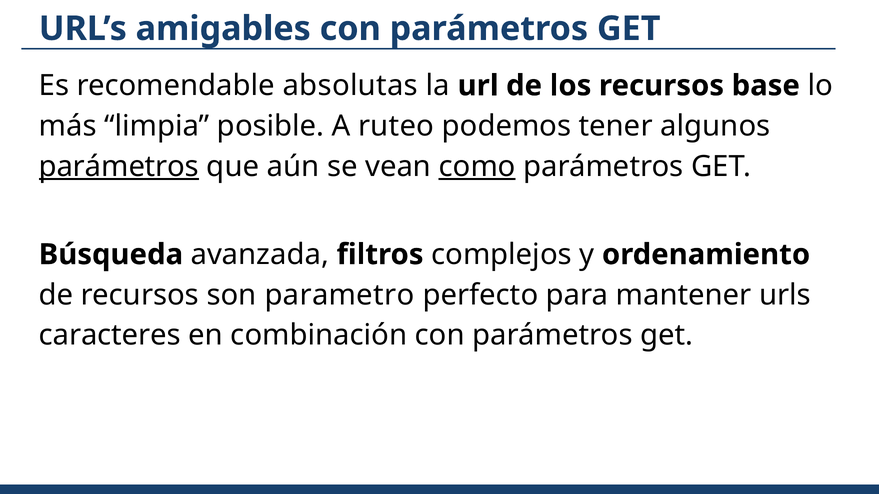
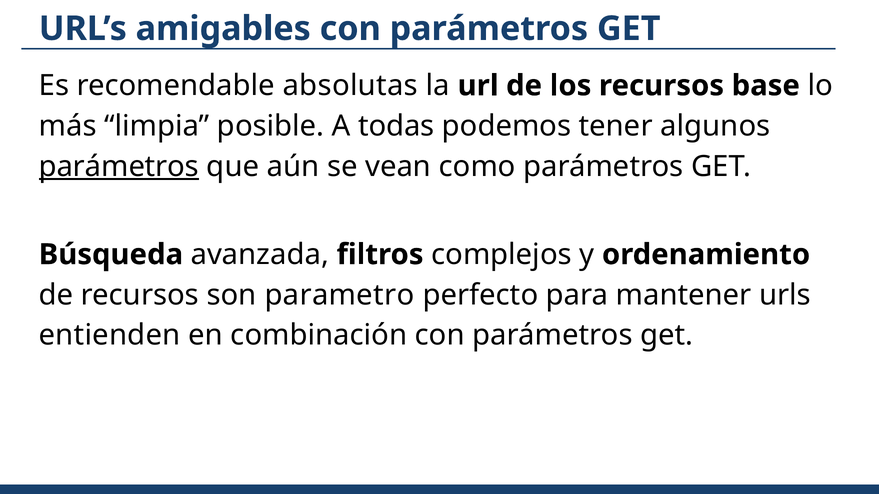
ruteo: ruteo -> todas
como underline: present -> none
caracteres: caracteres -> entienden
